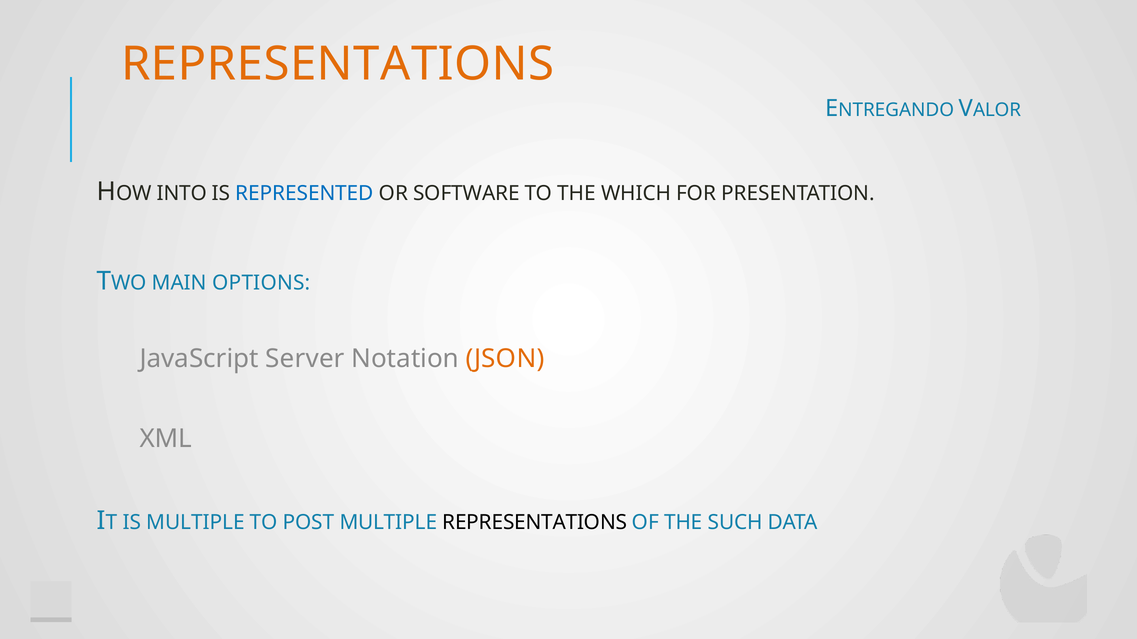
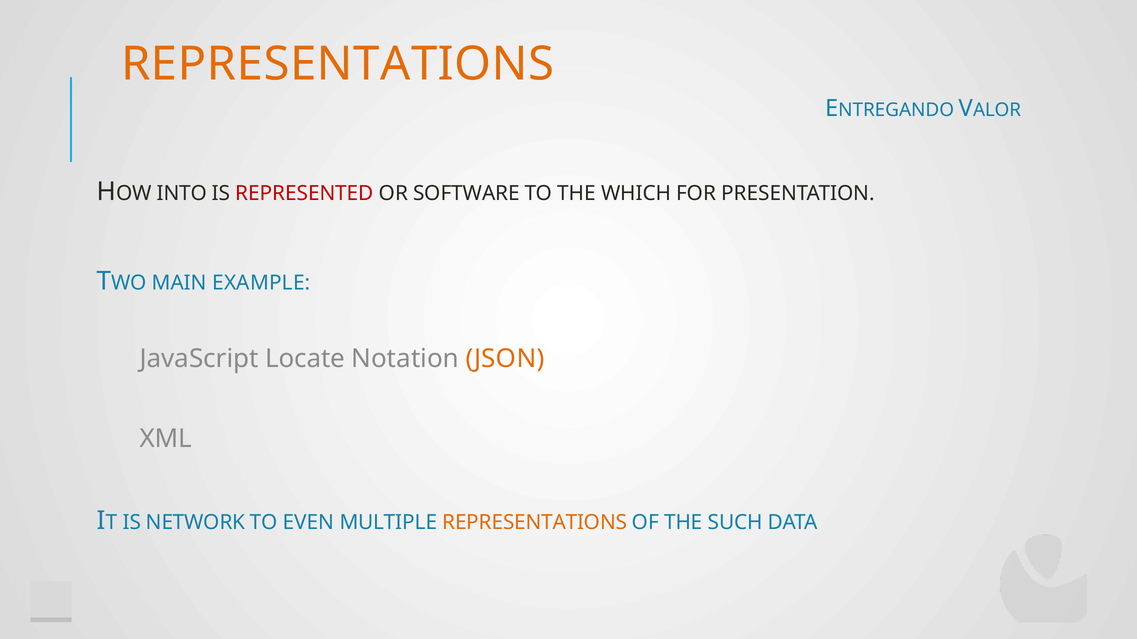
REPRESENTED colour: blue -> red
OPTIONS: OPTIONS -> EXAMPLE
Server: Server -> Locate
IS MULTIPLE: MULTIPLE -> NETWORK
POST: POST -> EVEN
REPRESENTATIONS at (535, 523) colour: black -> orange
